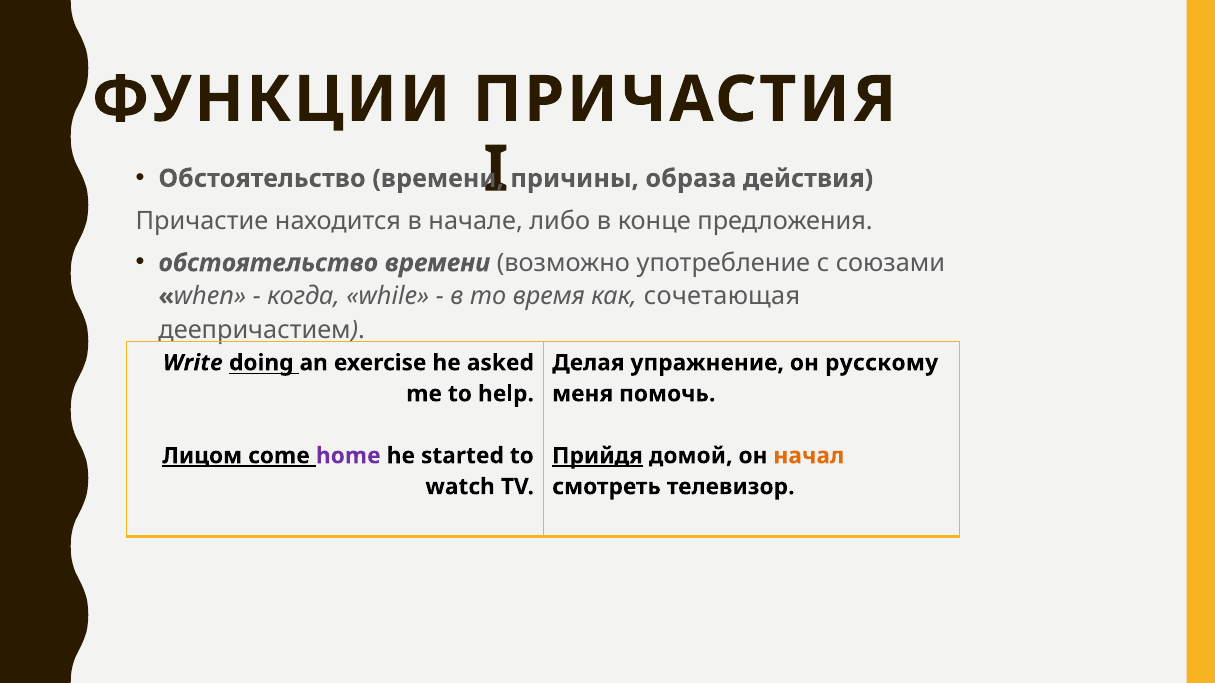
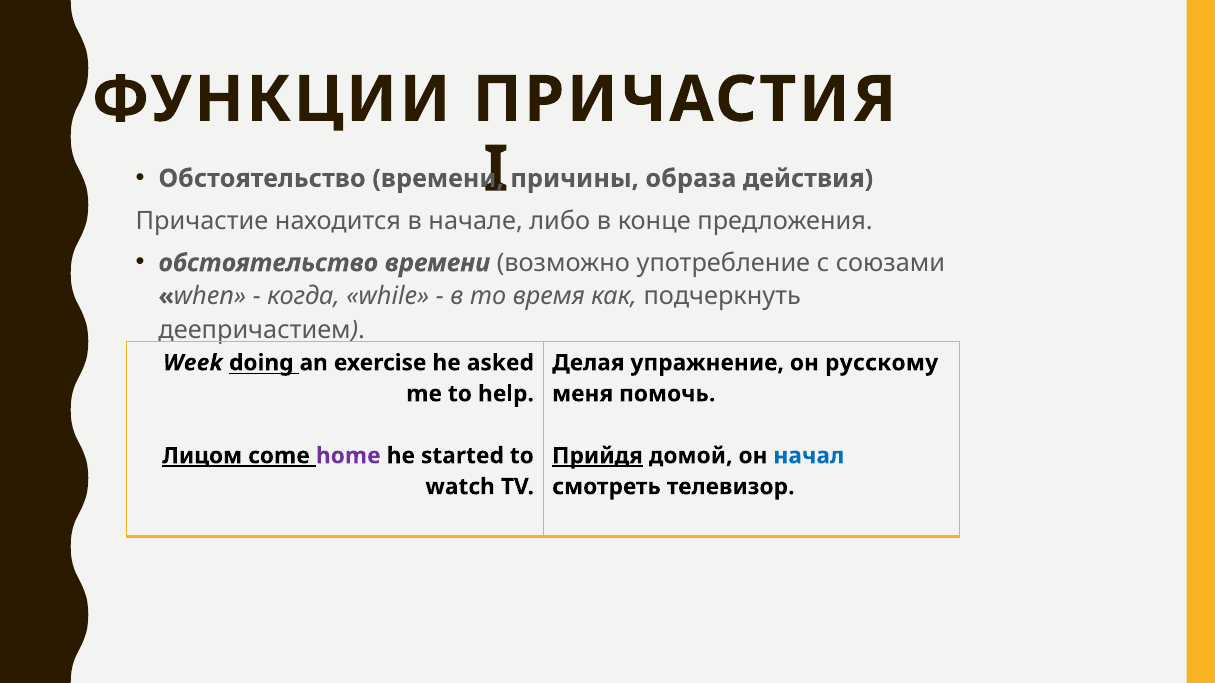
сочетающая: сочетающая -> подчеркнуть
Write: Write -> Week
начал colour: orange -> blue
